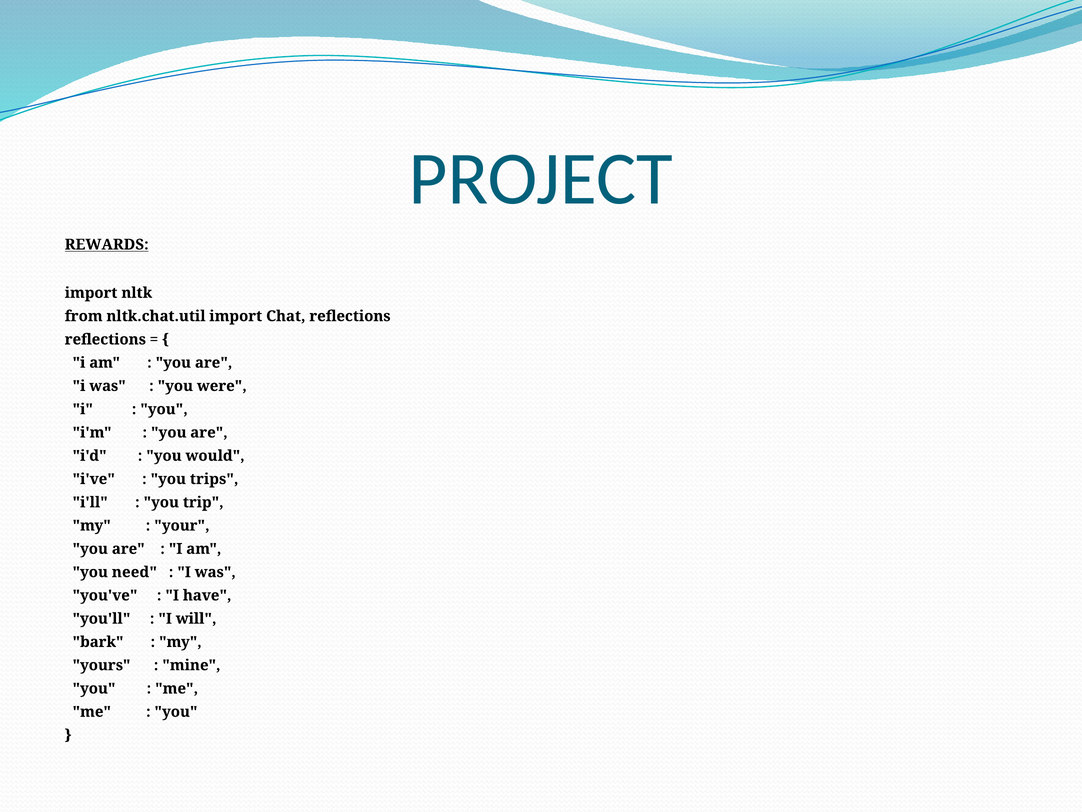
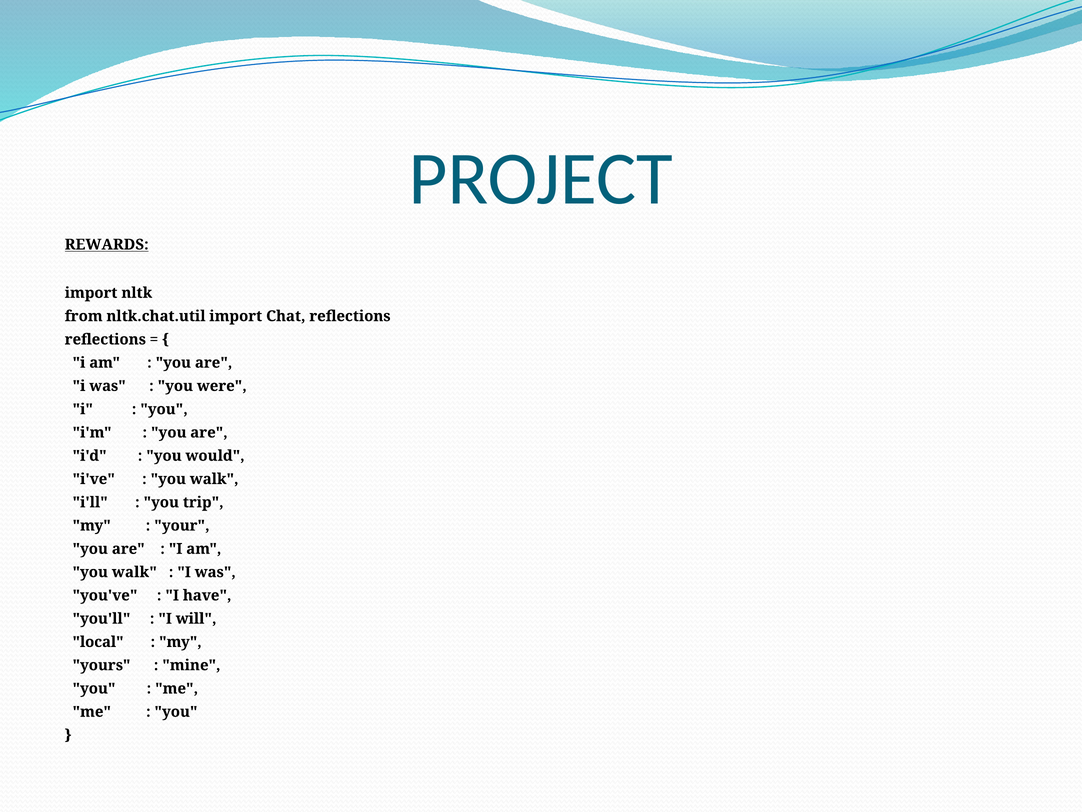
trips at (214, 479): trips -> walk
need at (134, 572): need -> walk
bark: bark -> local
